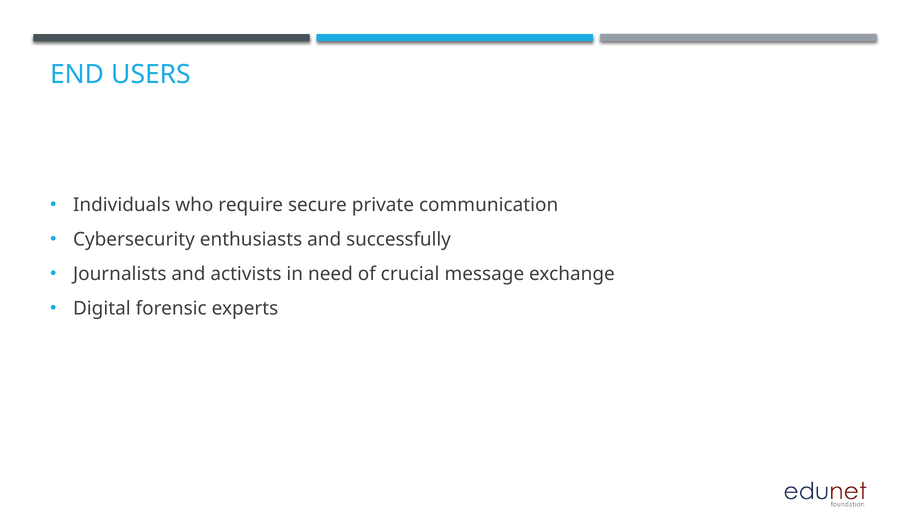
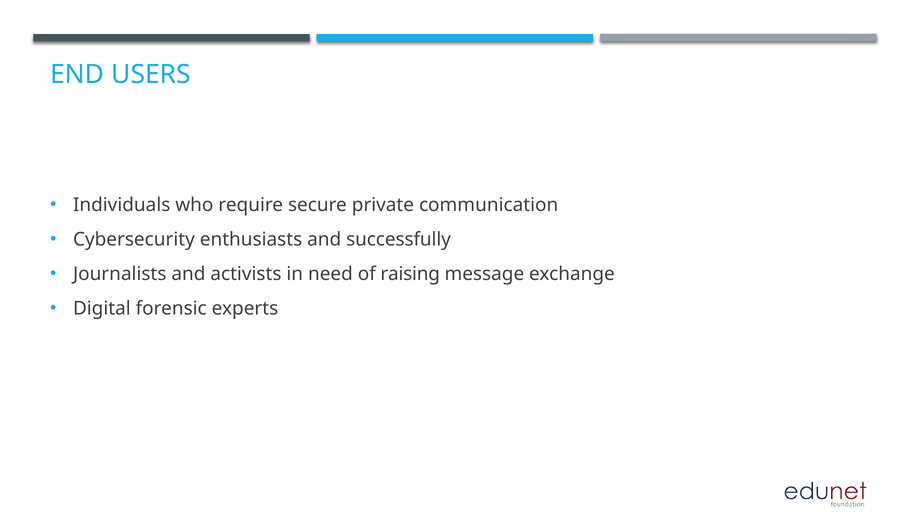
crucial: crucial -> raising
